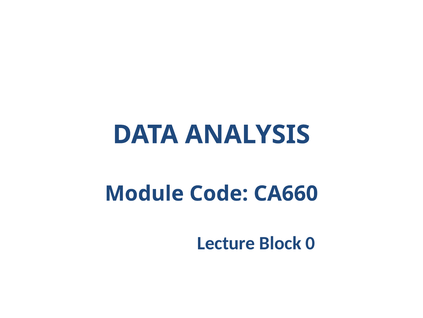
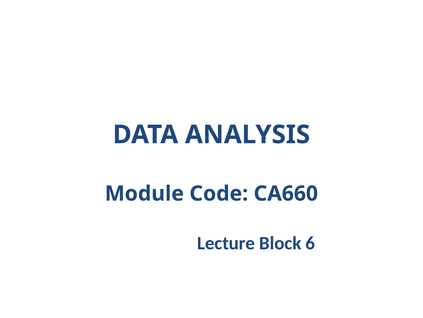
0: 0 -> 6
